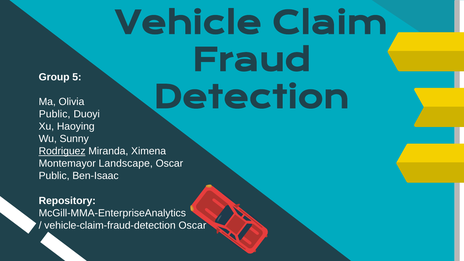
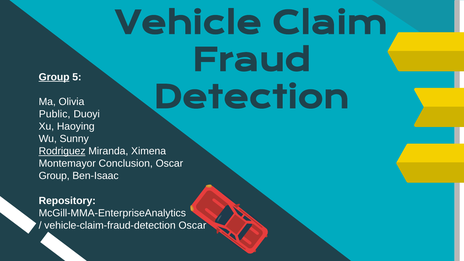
Group at (54, 77) underline: none -> present
Landscape: Landscape -> Conclusion
Public at (54, 176): Public -> Group
